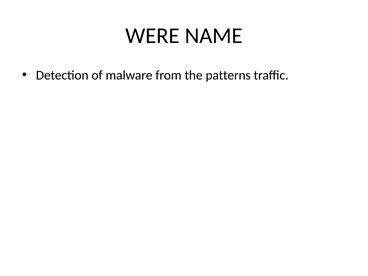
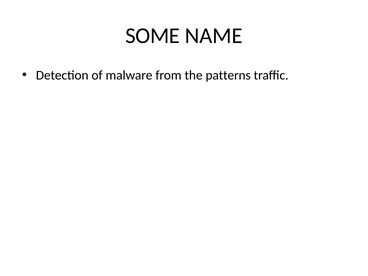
WERE: WERE -> SOME
